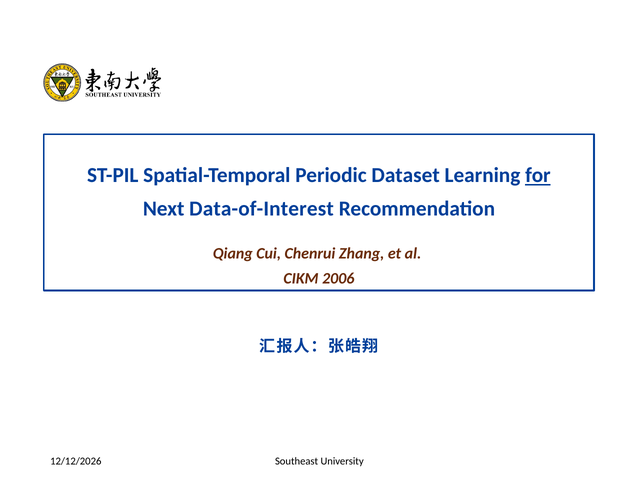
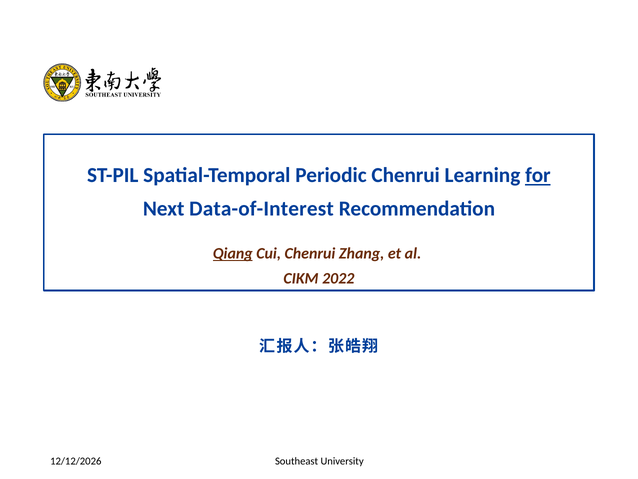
Periodic Dataset: Dataset -> Chenrui
Qiang underline: none -> present
2006: 2006 -> 2022
